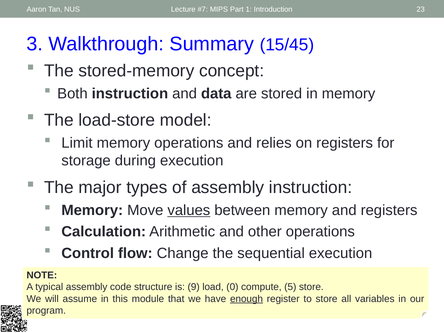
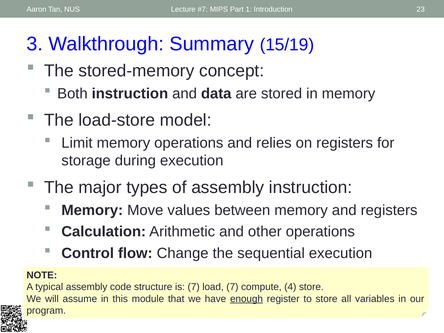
15/45: 15/45 -> 15/19
values underline: present -> none
is 9: 9 -> 7
load 0: 0 -> 7
5: 5 -> 4
